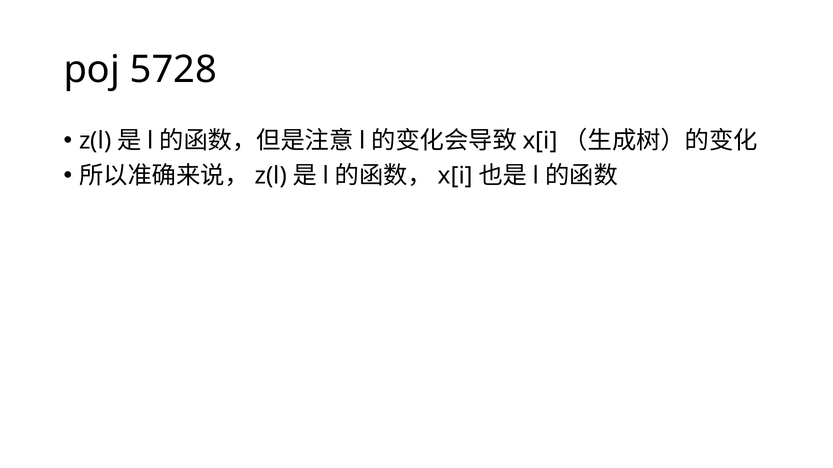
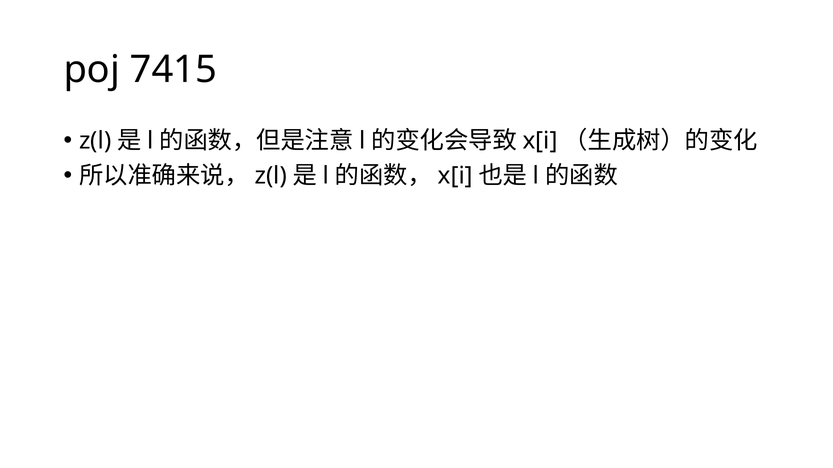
5728: 5728 -> 7415
